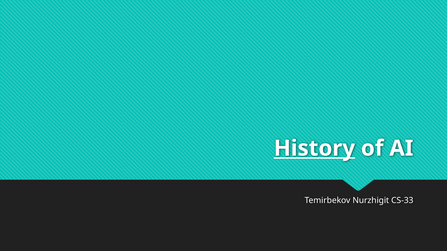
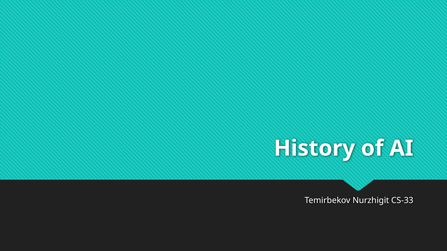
History underline: present -> none
